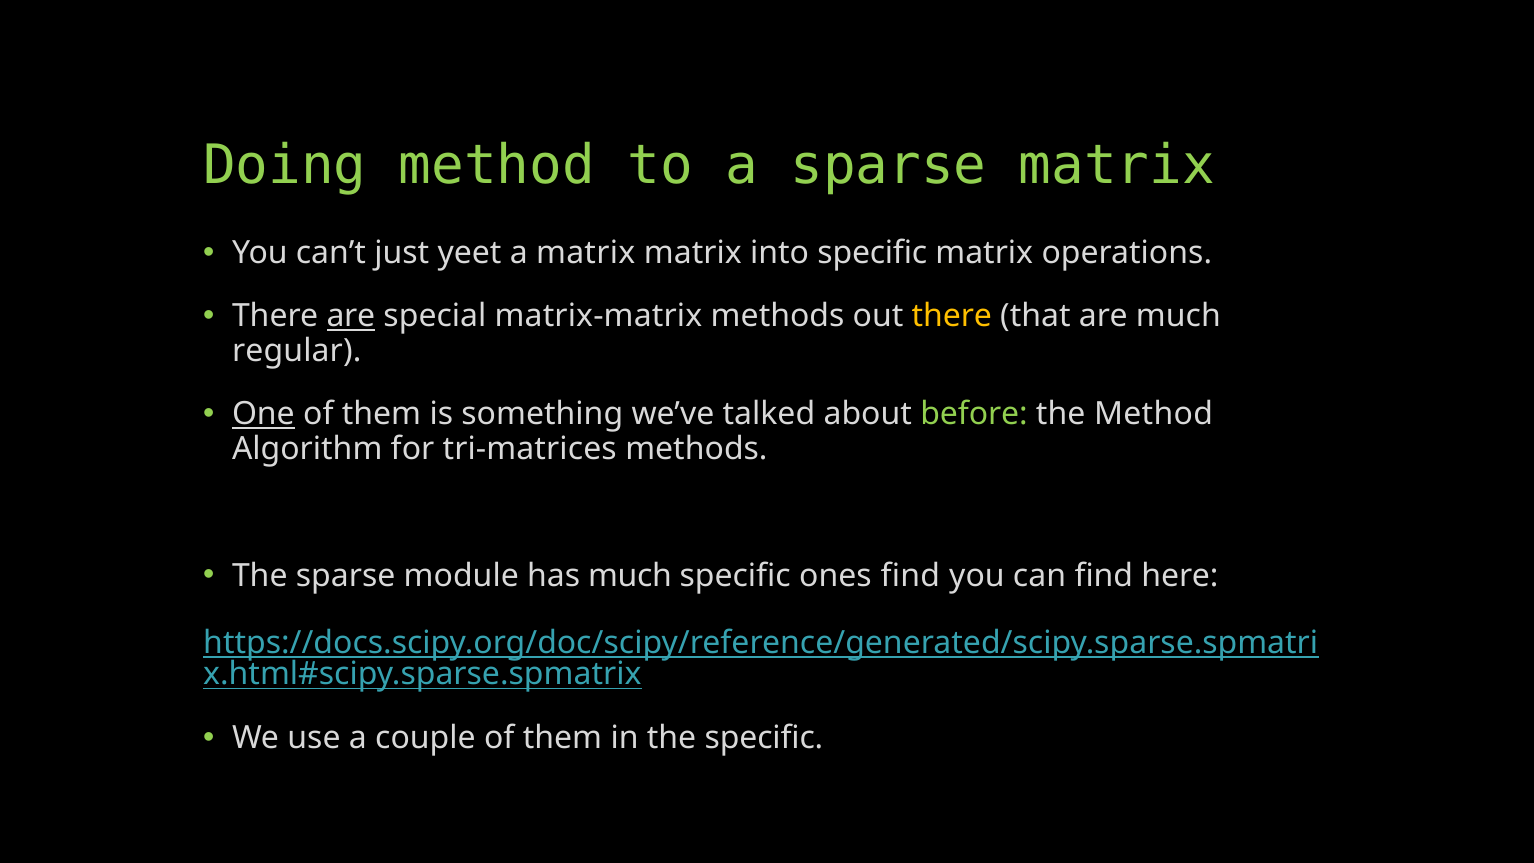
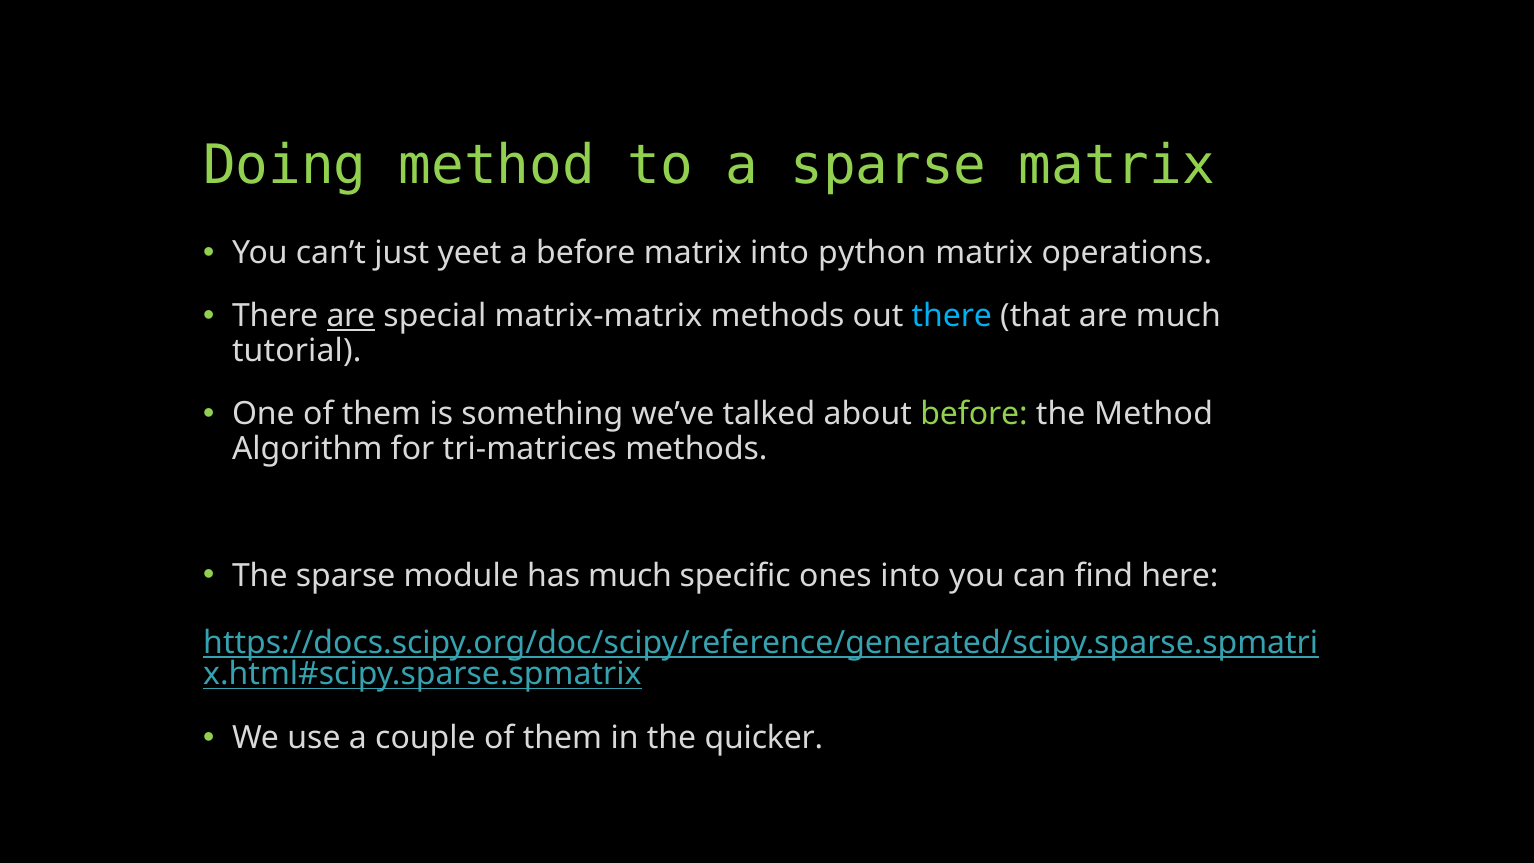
a matrix: matrix -> before
into specific: specific -> python
there at (952, 316) colour: yellow -> light blue
regular: regular -> tutorial
One underline: present -> none
ones find: find -> into
the specific: specific -> quicker
